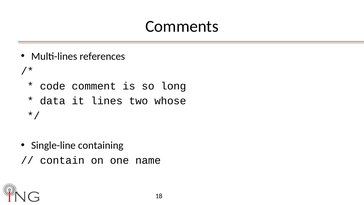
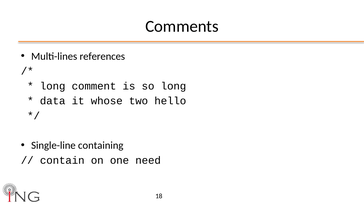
code at (53, 86): code -> long
lines: lines -> whose
whose: whose -> hello
name: name -> need
